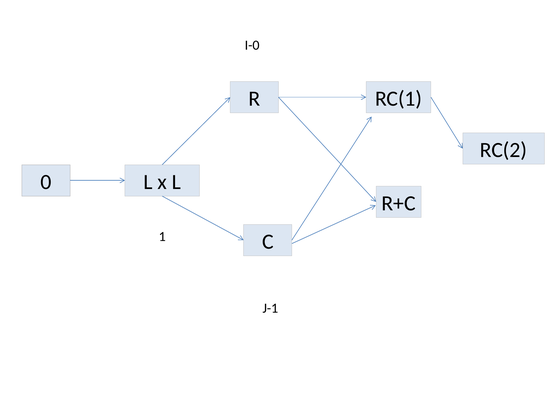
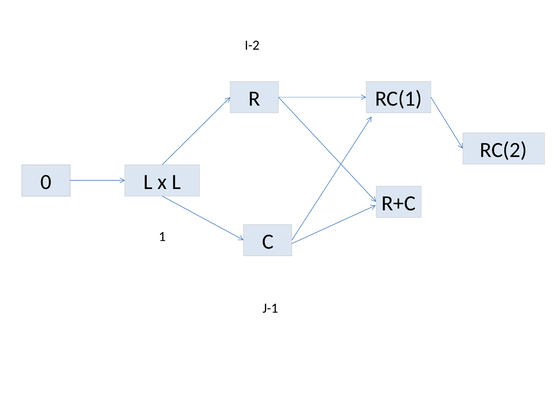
I-0: I-0 -> I-2
